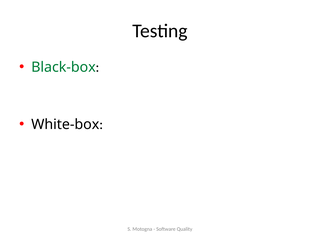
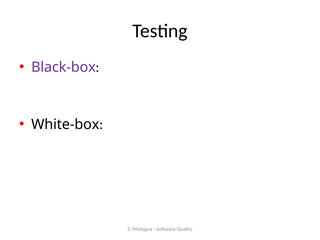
Black-box colour: green -> purple
